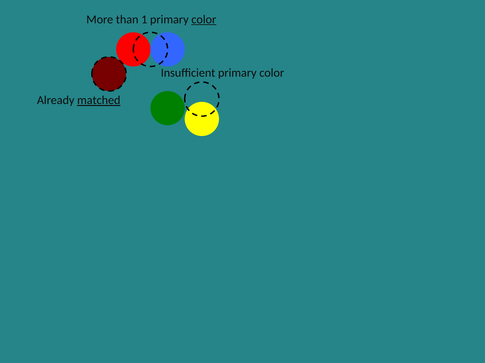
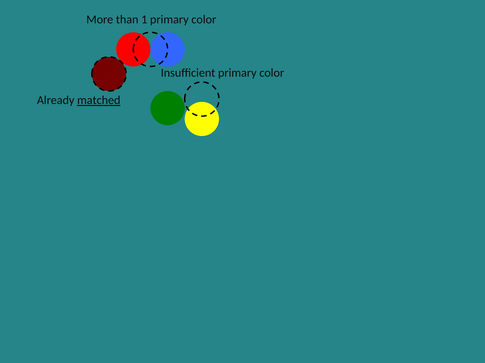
color at (204, 19) underline: present -> none
